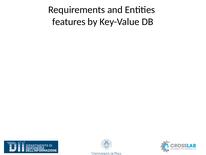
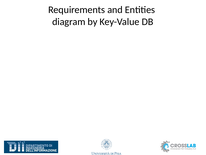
features: features -> diagram
